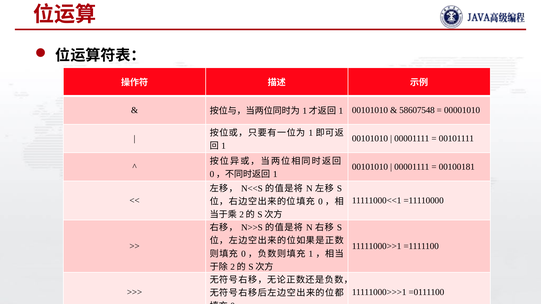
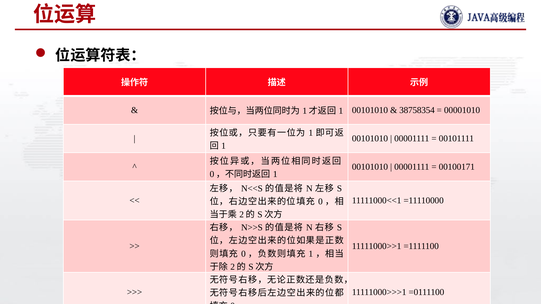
58607548: 58607548 -> 38758354
00100181: 00100181 -> 00100171
